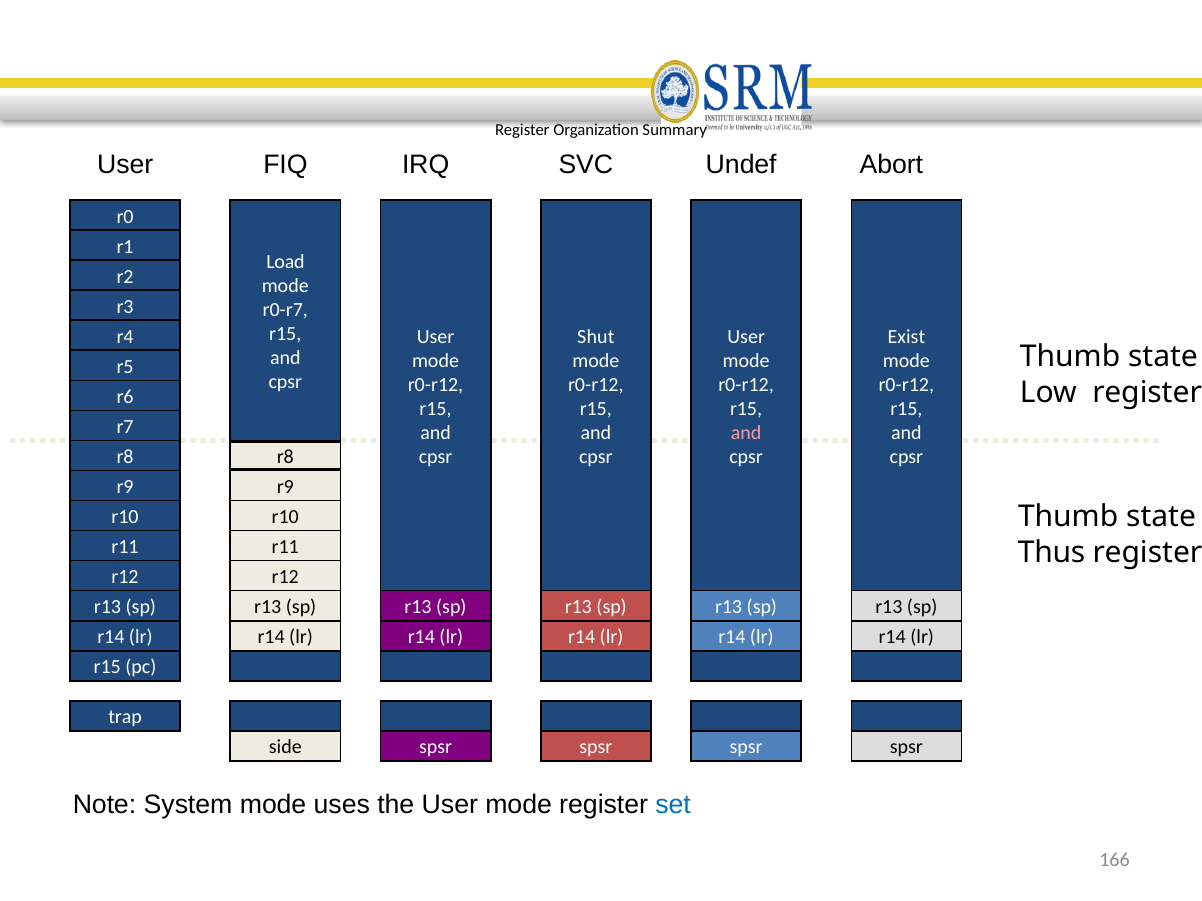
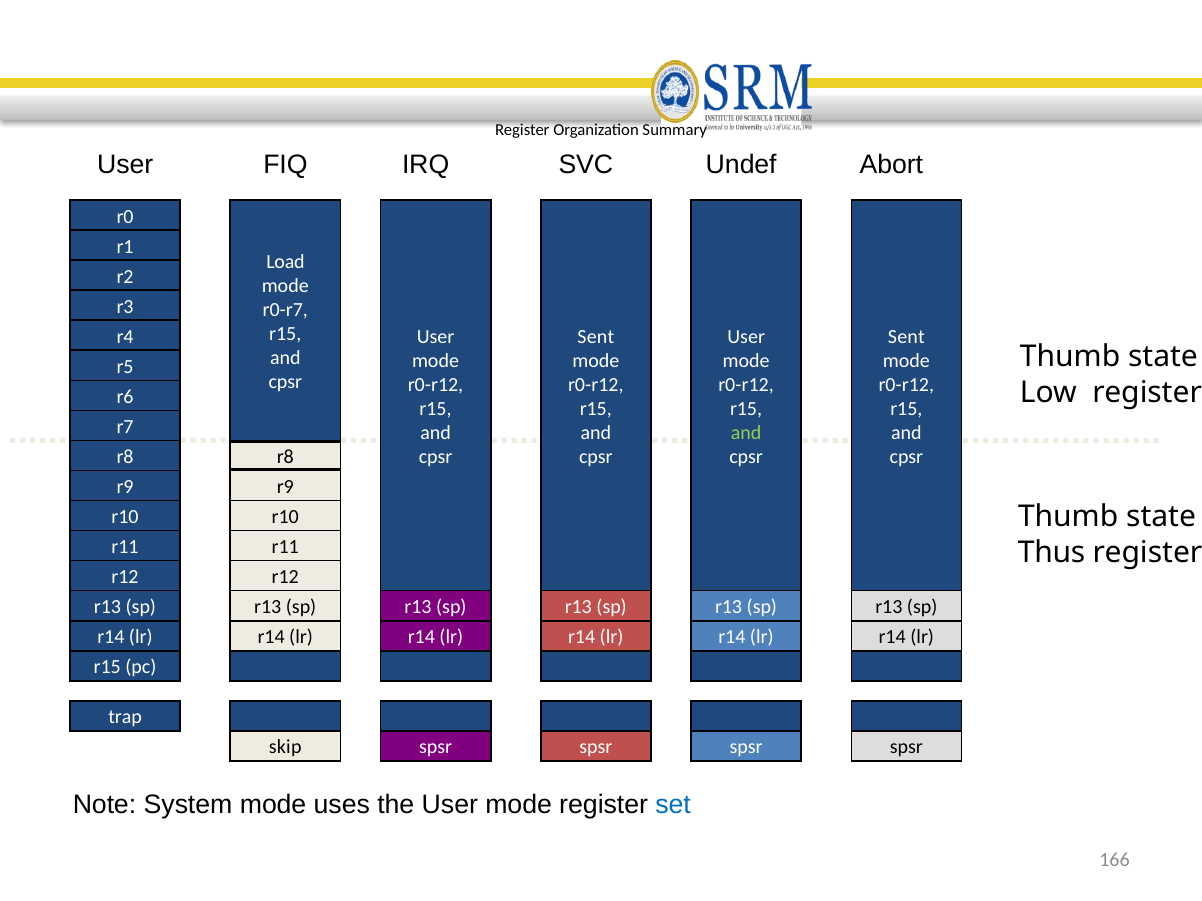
Shut at (596, 337): Shut -> Sent
Exist at (906, 337): Exist -> Sent
and at (746, 433) colour: pink -> light green
side: side -> skip
